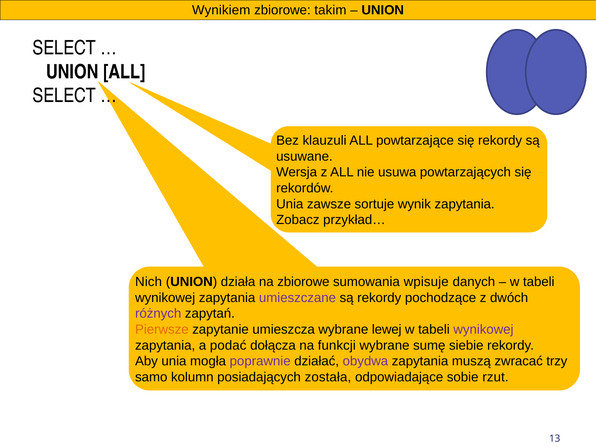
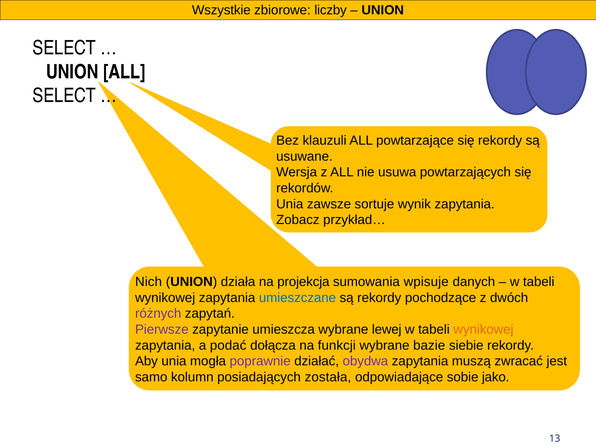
Wynikiem: Wynikiem -> Wszystkie
takim: takim -> liczby
na zbiorowe: zbiorowe -> projekcja
umieszczane colour: purple -> blue
Pierwsze colour: orange -> purple
wynikowej at (483, 329) colour: purple -> orange
sumę: sumę -> bazie
trzy: trzy -> jest
rzut: rzut -> jako
